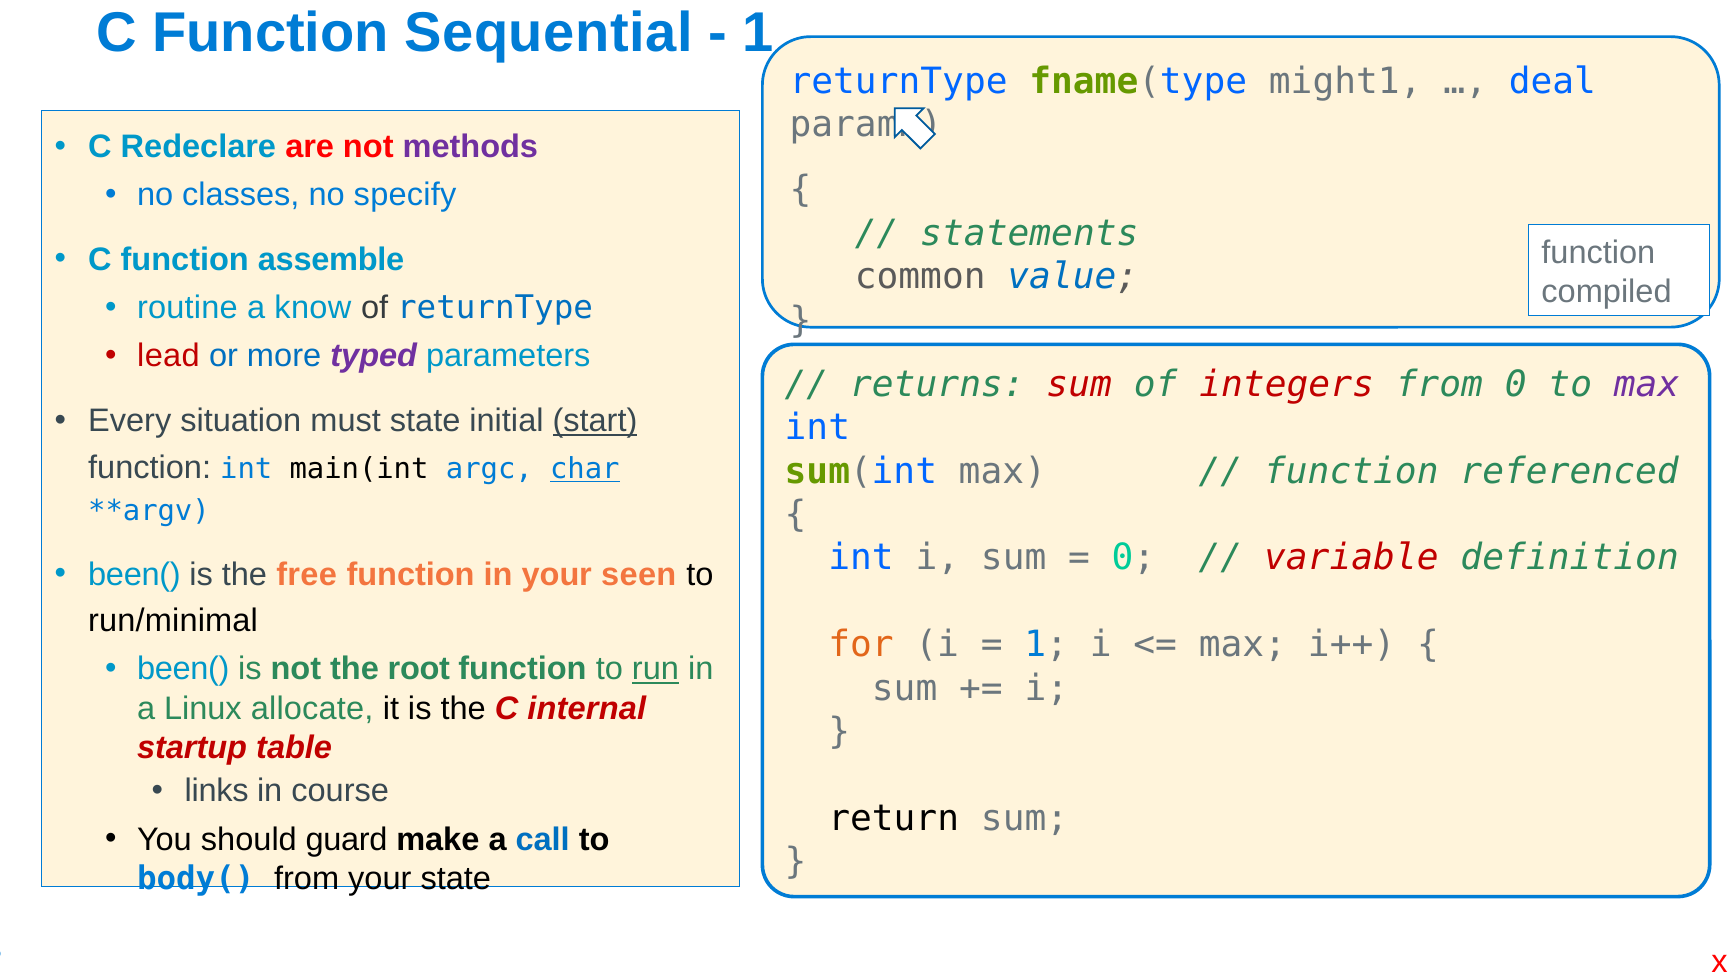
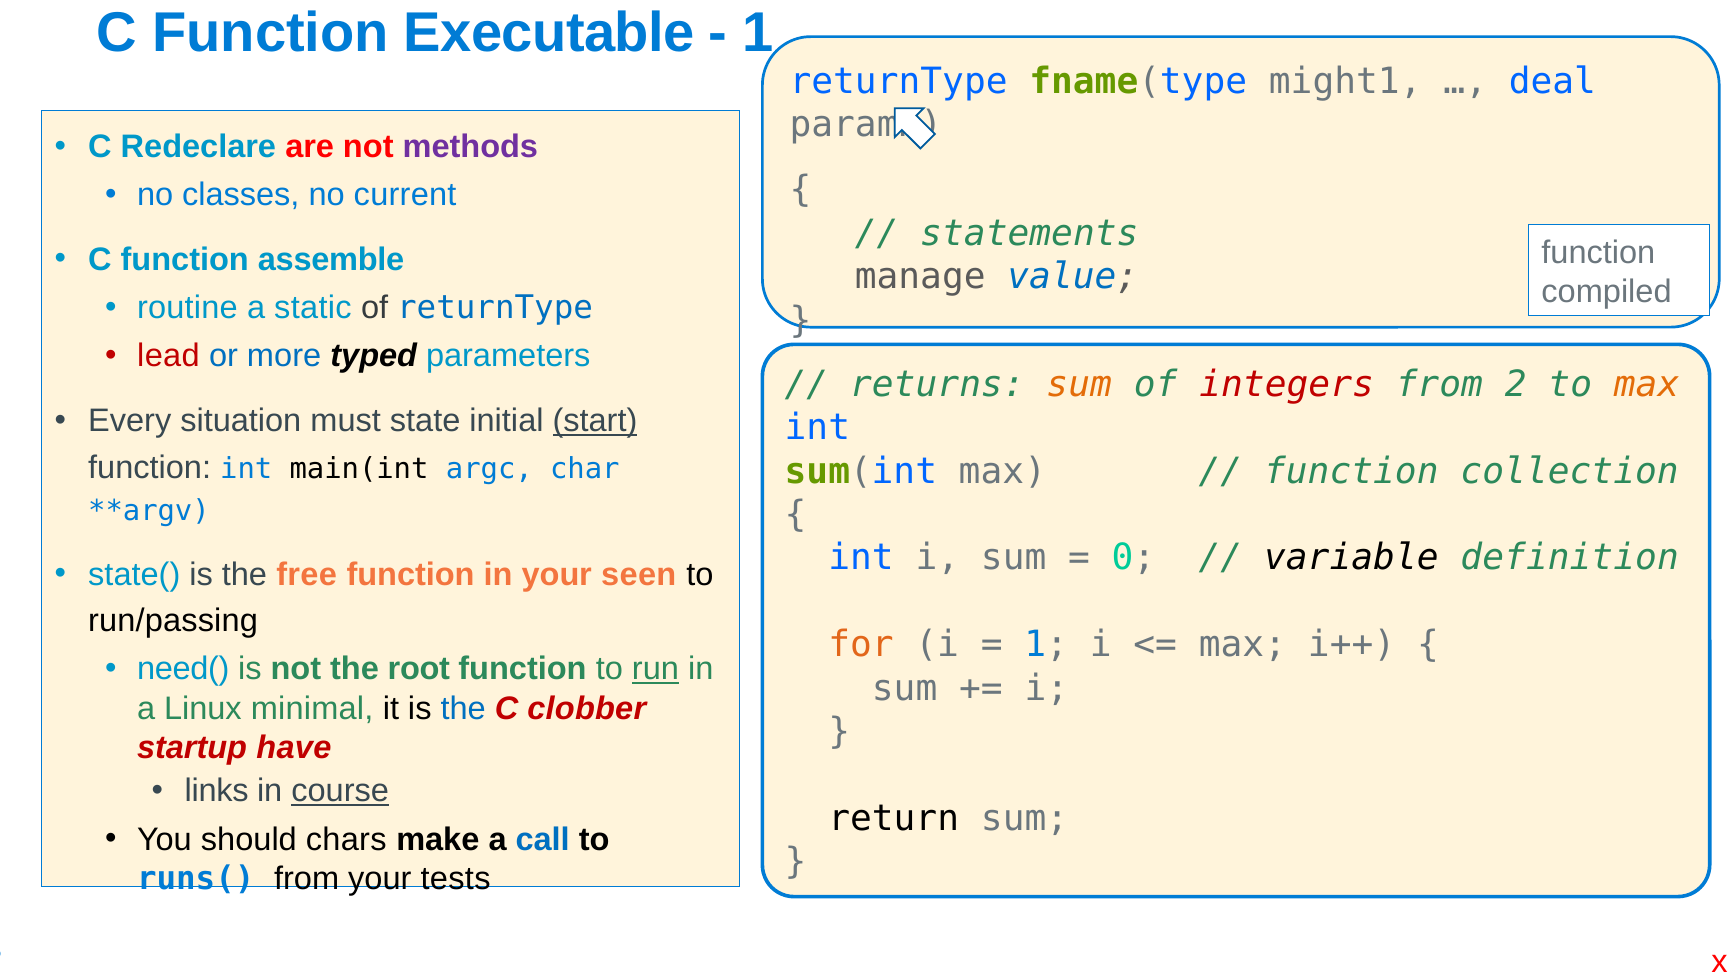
Sequential: Sequential -> Executable
specify: specify -> current
common: common -> manage
know: know -> static
typed colour: purple -> black
sum at (1079, 385) colour: red -> orange
from 0: 0 -> 2
max at (1647, 385) colour: purple -> orange
char underline: present -> none
referenced: referenced -> collection
variable colour: red -> black
been( at (134, 575): been( -> state(
run/minimal: run/minimal -> run/passing
been( at (183, 670): been( -> need(
allocate: allocate -> minimal
the at (463, 709) colour: black -> blue
internal: internal -> clobber
table: table -> have
course underline: none -> present
guard: guard -> chars
body(: body( -> runs(
your state: state -> tests
